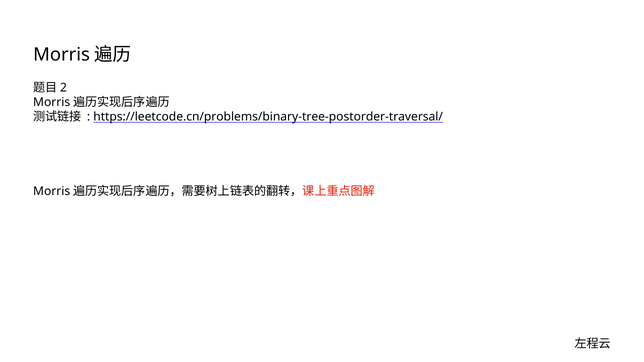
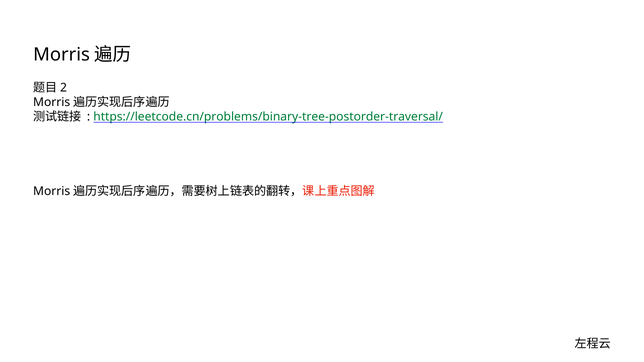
https://leetcode.cn/problems/binary-tree-postorder-traversal/ colour: black -> green
